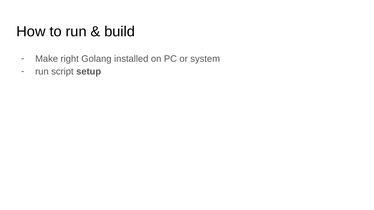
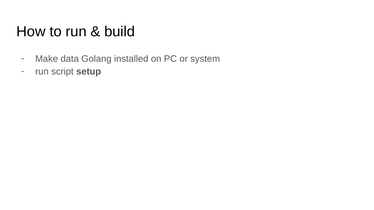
right: right -> data
